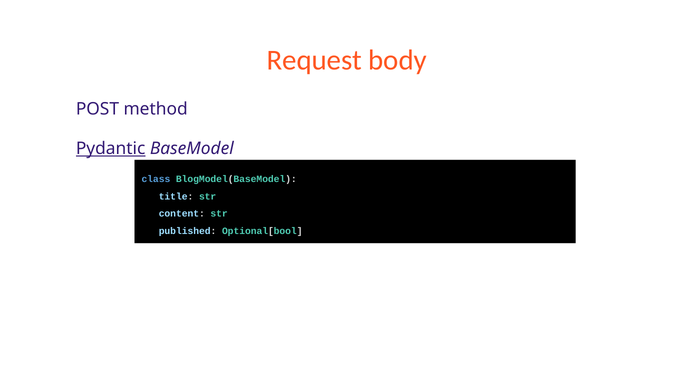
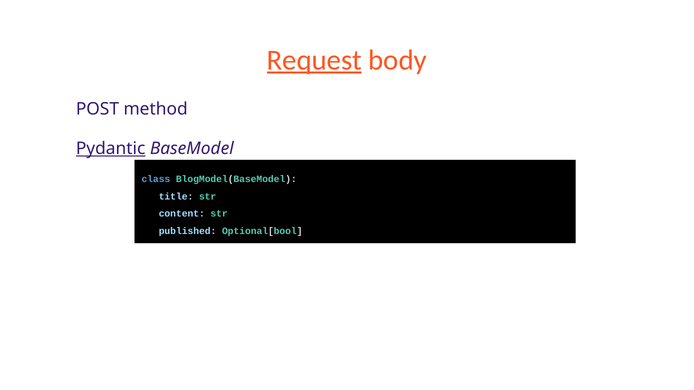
Request underline: none -> present
